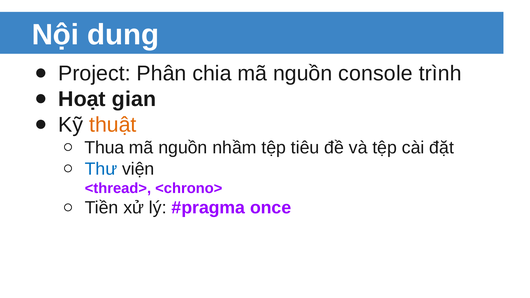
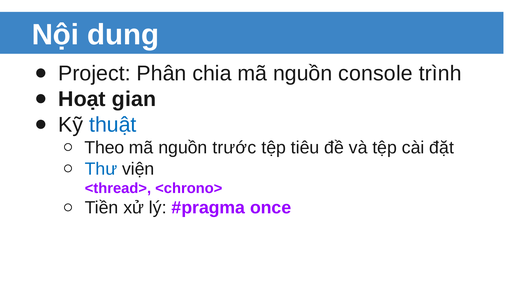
thuật colour: orange -> blue
Thua: Thua -> Theo
nhầm: nhầm -> trước
